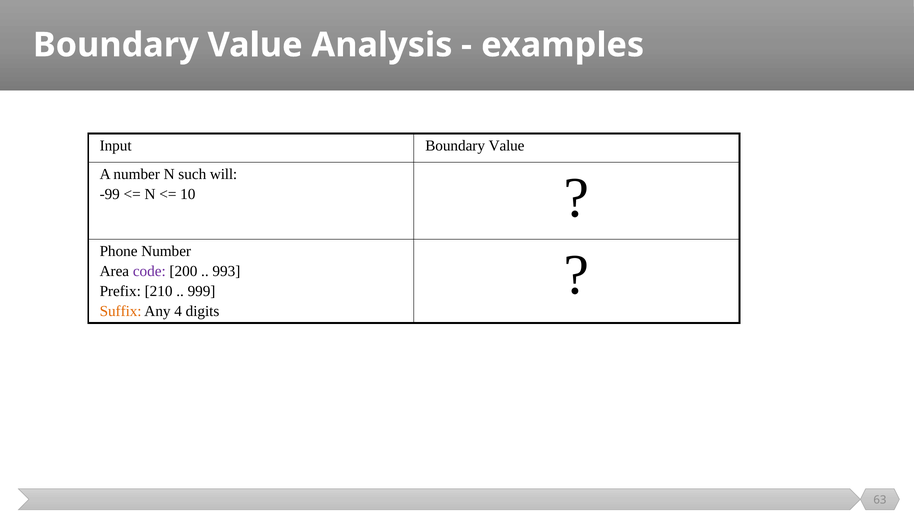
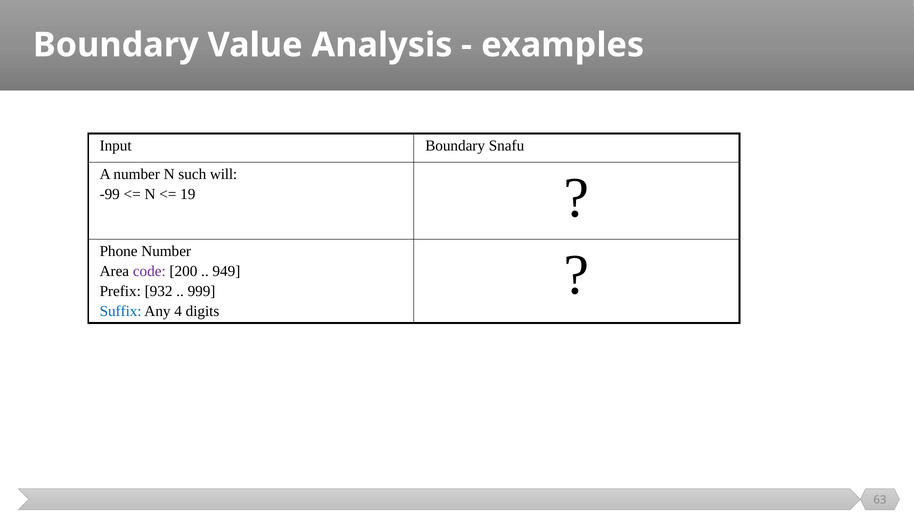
Input Boundary Value: Value -> Snafu
10: 10 -> 19
993: 993 -> 949
210: 210 -> 932
Suffix colour: orange -> blue
